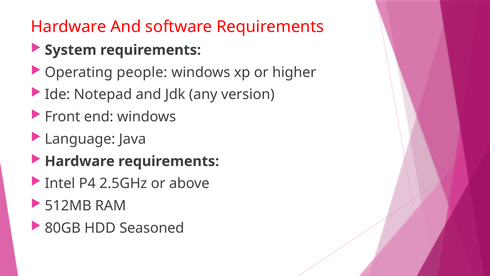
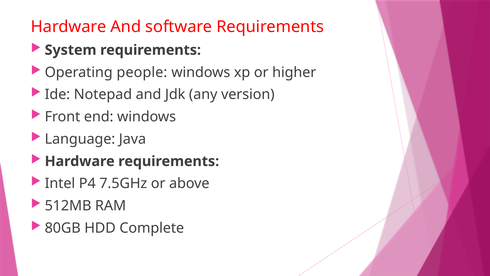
2.5GHz: 2.5GHz -> 7.5GHz
Seasoned: Seasoned -> Complete
